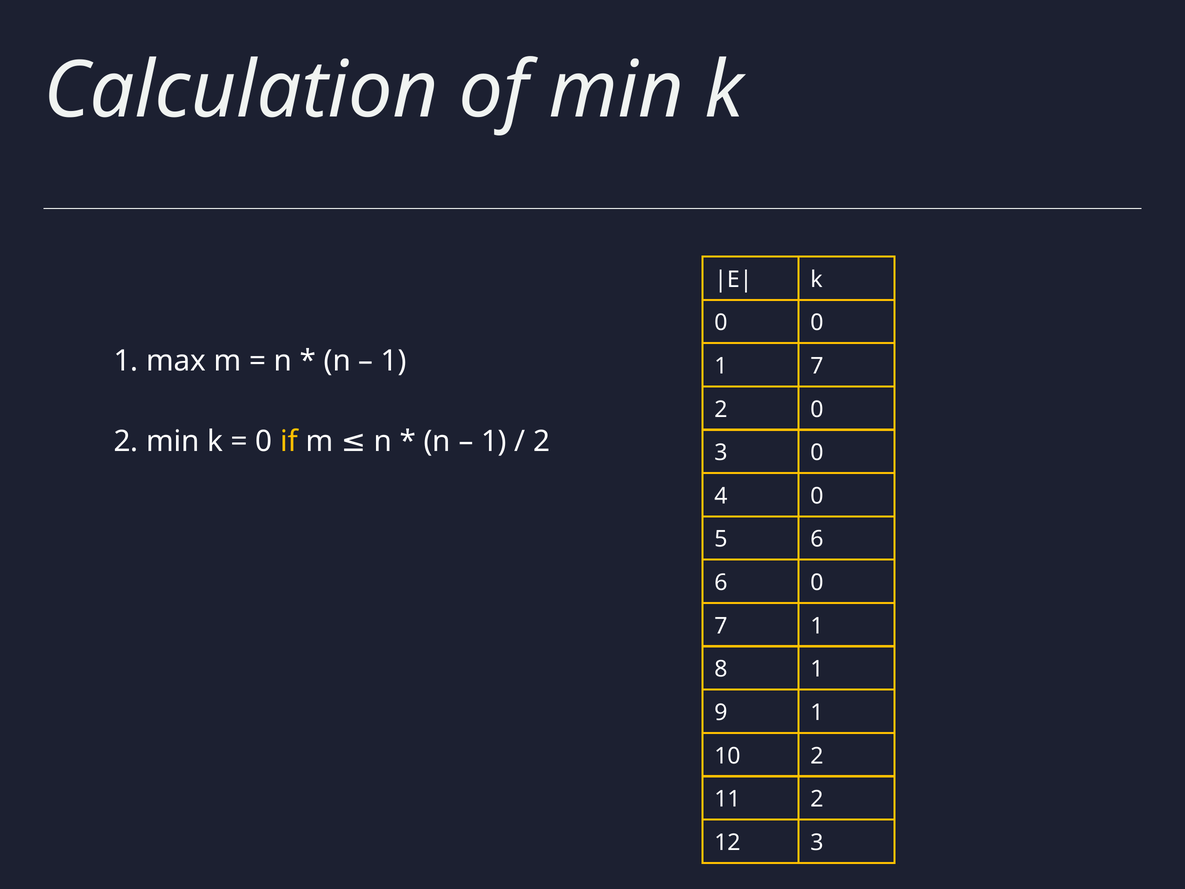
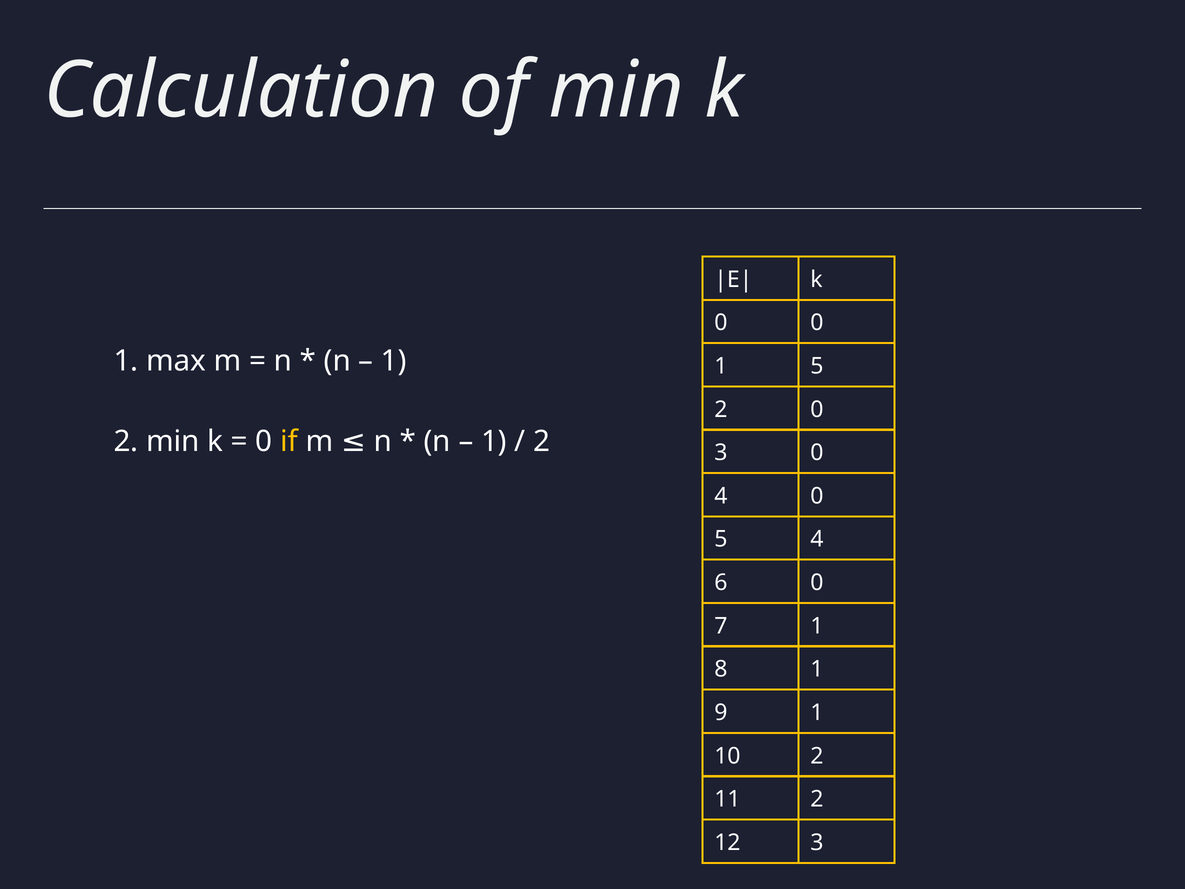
1 7: 7 -> 5
5 6: 6 -> 4
